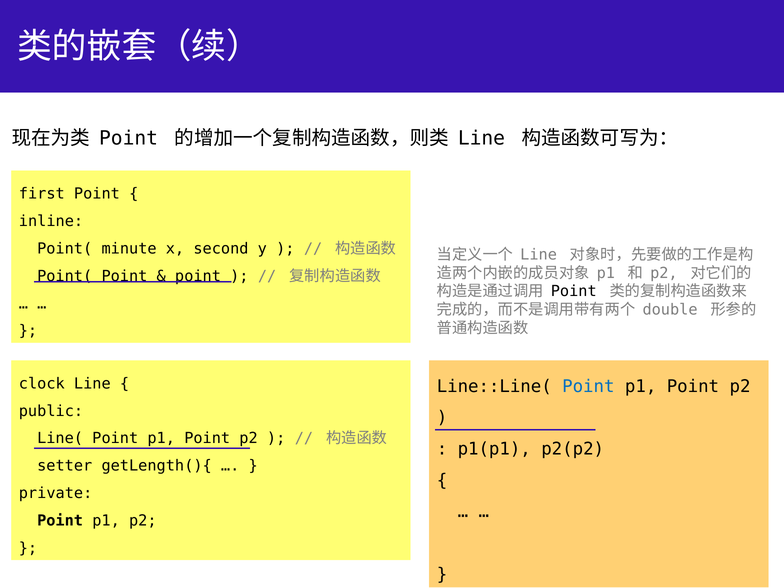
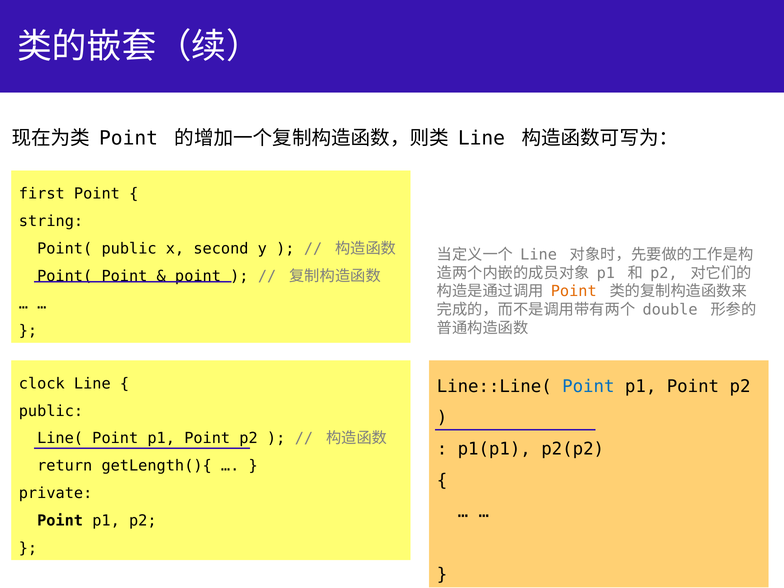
inline: inline -> string
Point( minute: minute -> public
Point at (574, 291) colour: black -> orange
setter: setter -> return
